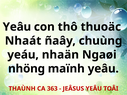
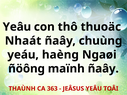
nhaän: nhaän -> haèng
nhöng: nhöng -> ñöông
maïnh yeâu: yeâu -> ñaây
